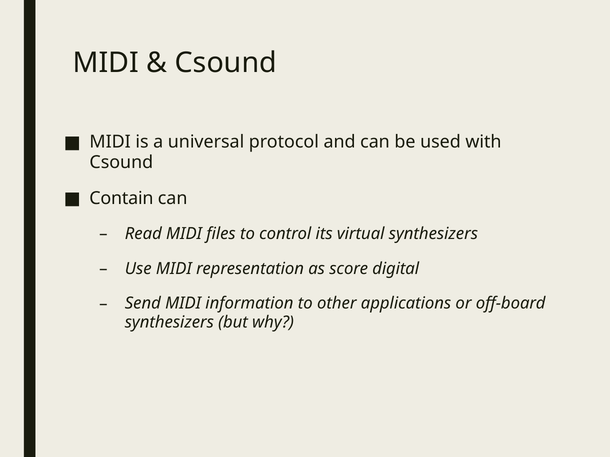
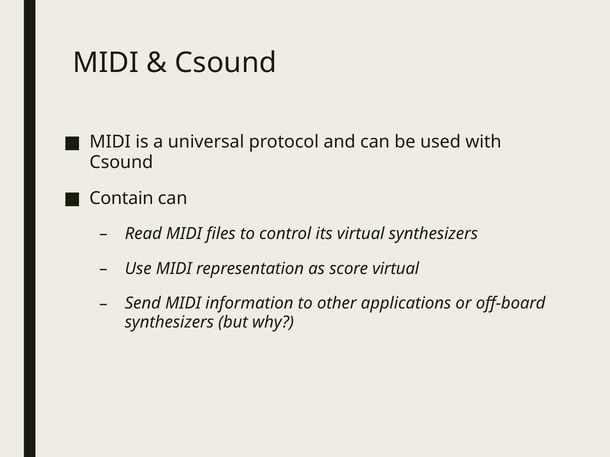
score digital: digital -> virtual
